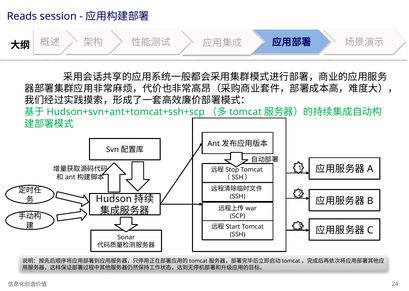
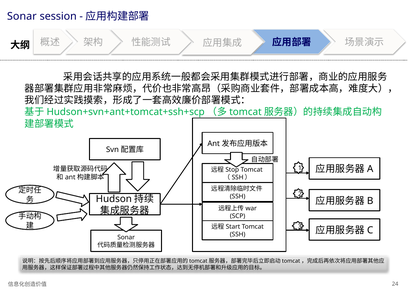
Reads at (22, 16): Reads -> Sonar
